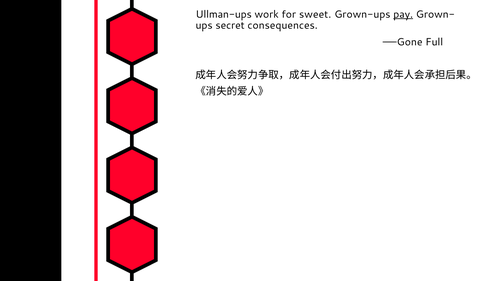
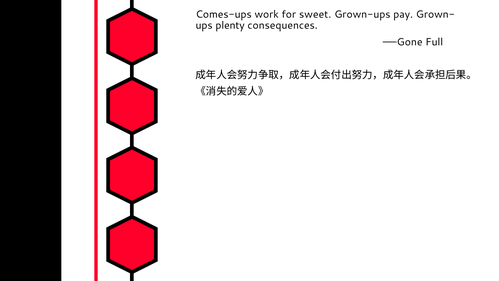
Ullman-ups: Ullman-ups -> Comes-ups
pay underline: present -> none
secret: secret -> plenty
